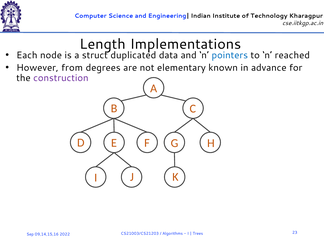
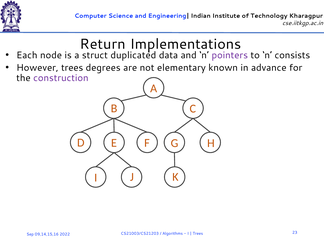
Length: Length -> Return
pointers colour: blue -> purple
reached: reached -> consists
However from: from -> trees
